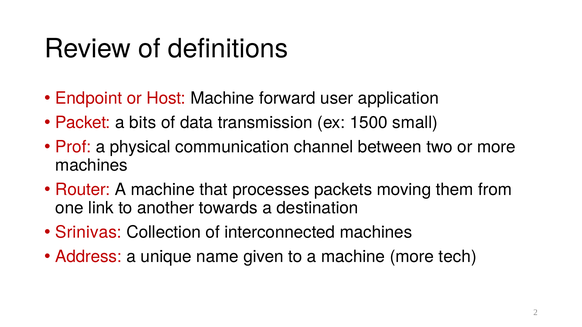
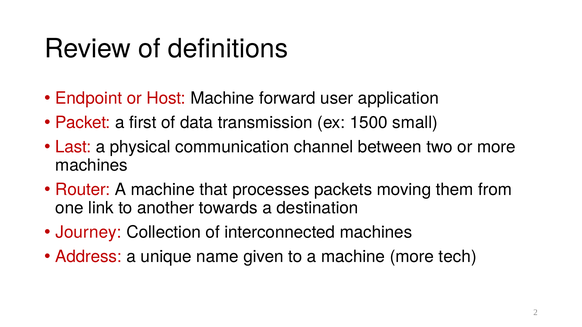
bits: bits -> first
Prof: Prof -> Last
Srinivas: Srinivas -> Journey
